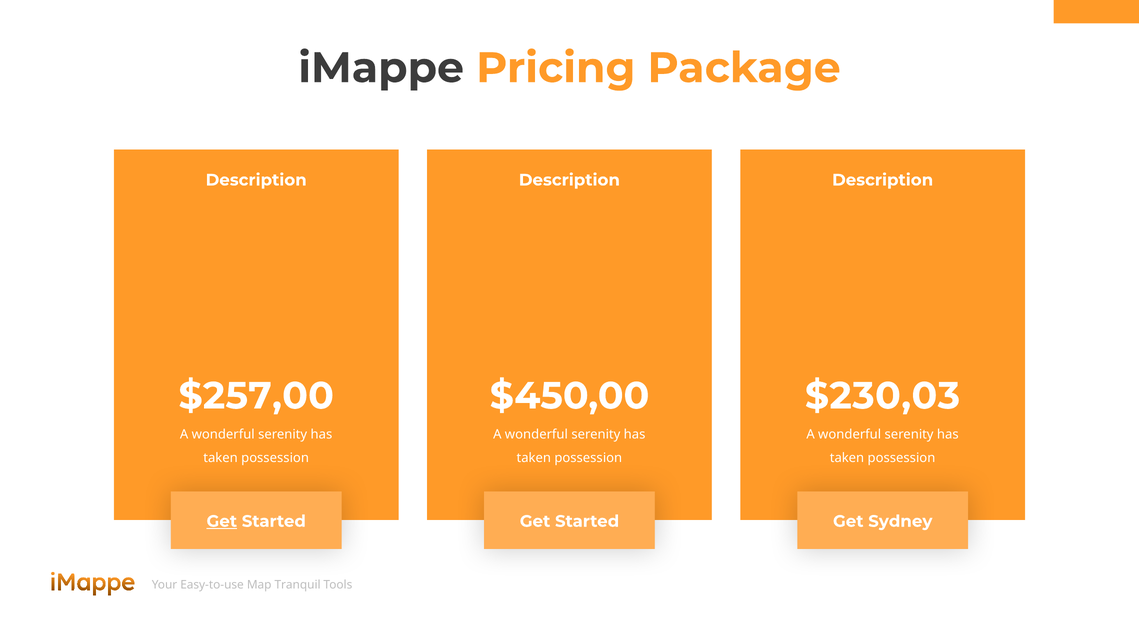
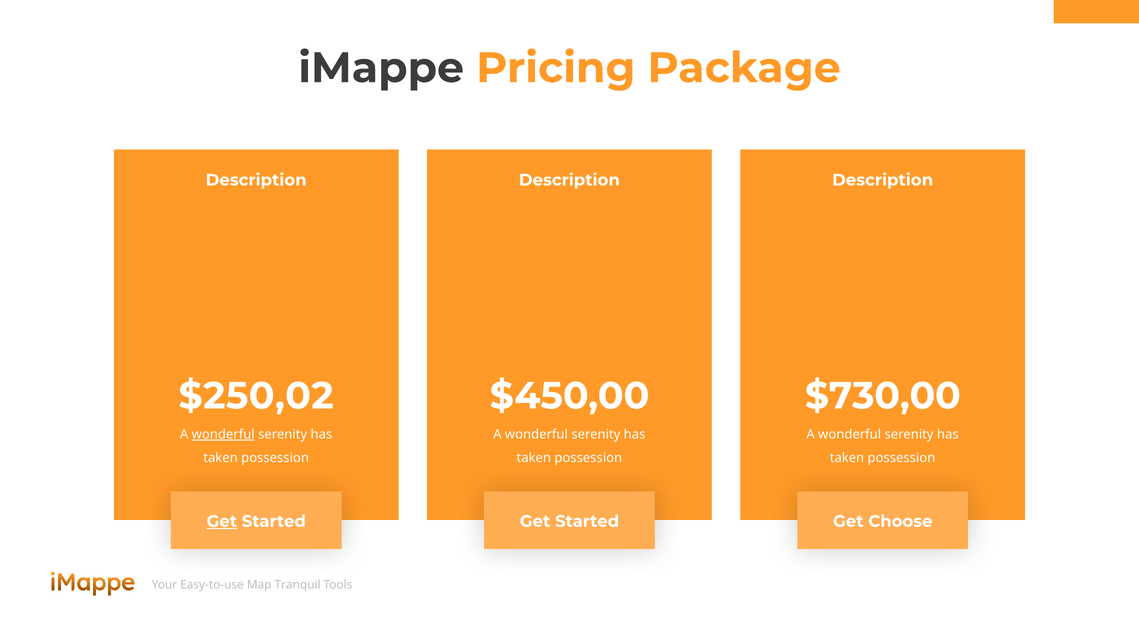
$257,00: $257,00 -> $250,02
$230,03: $230,03 -> $730,00
wonderful at (223, 434) underline: none -> present
Sydney: Sydney -> Choose
